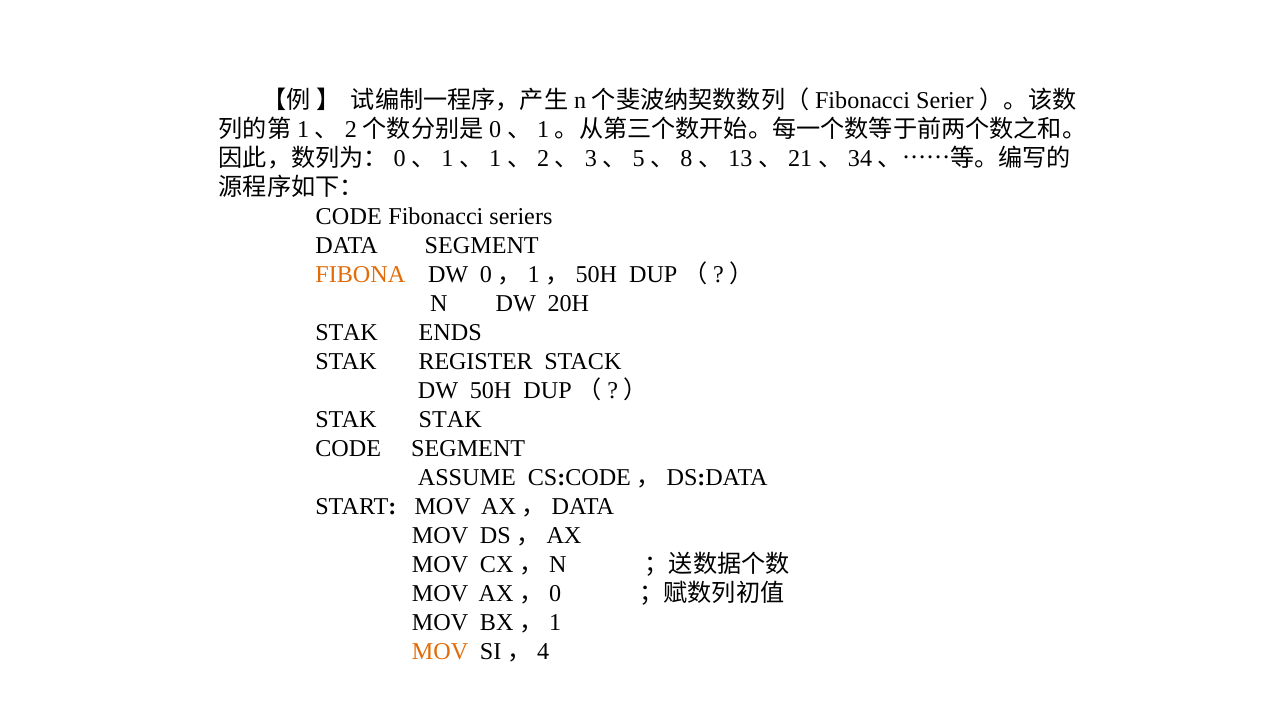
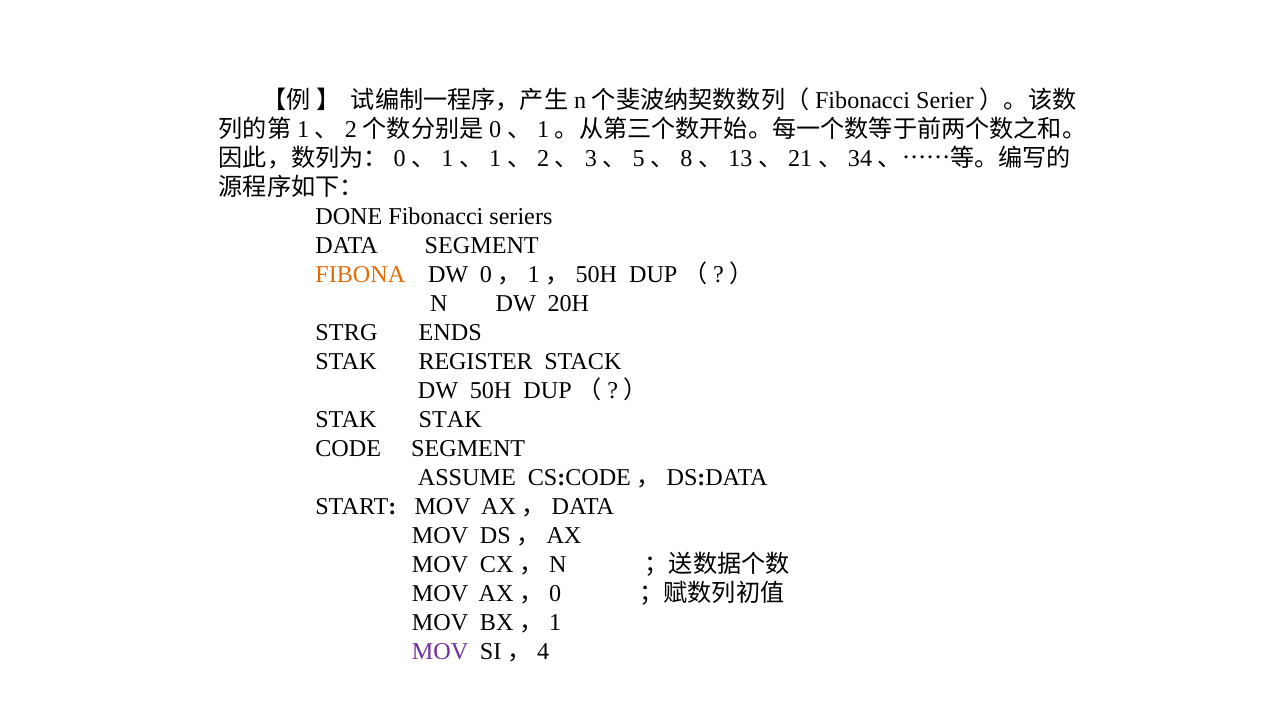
CODE at (349, 216): CODE -> DONE
STAK at (347, 332): STAK -> STRG
MOV at (440, 651) colour: orange -> purple
